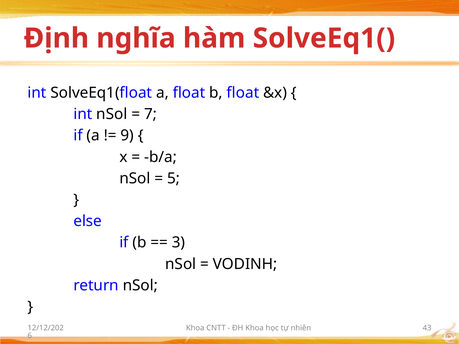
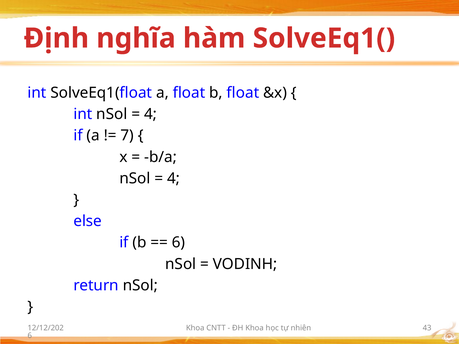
7 at (150, 114): 7 -> 4
9: 9 -> 7
5 at (173, 179): 5 -> 4
3 at (179, 243): 3 -> 6
